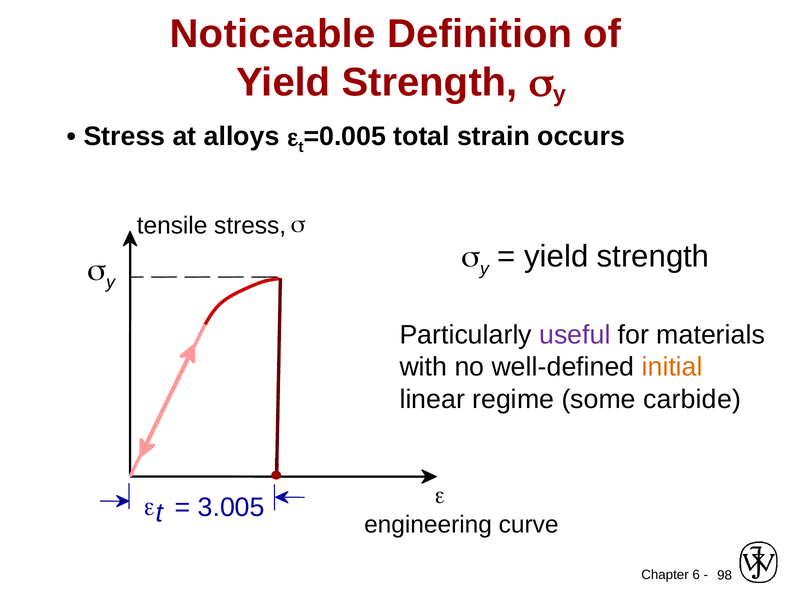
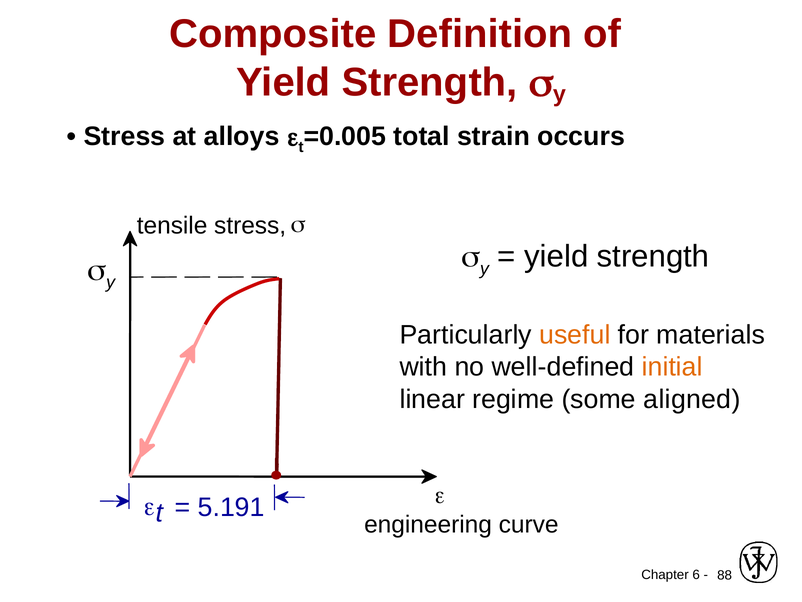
Noticeable: Noticeable -> Composite
useful colour: purple -> orange
carbide: carbide -> aligned
3.005: 3.005 -> 5.191
98: 98 -> 88
